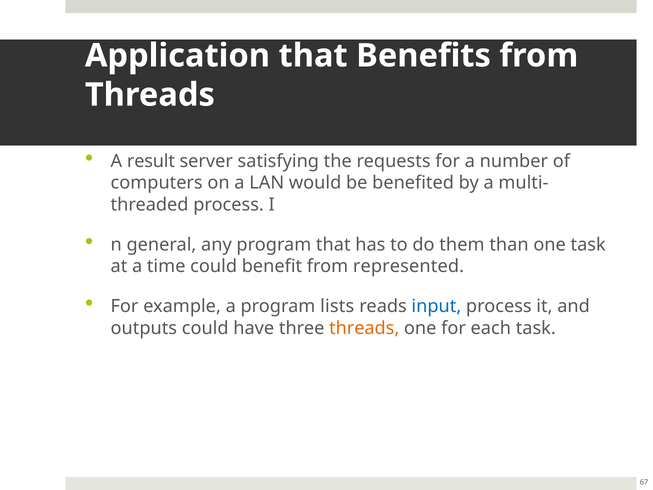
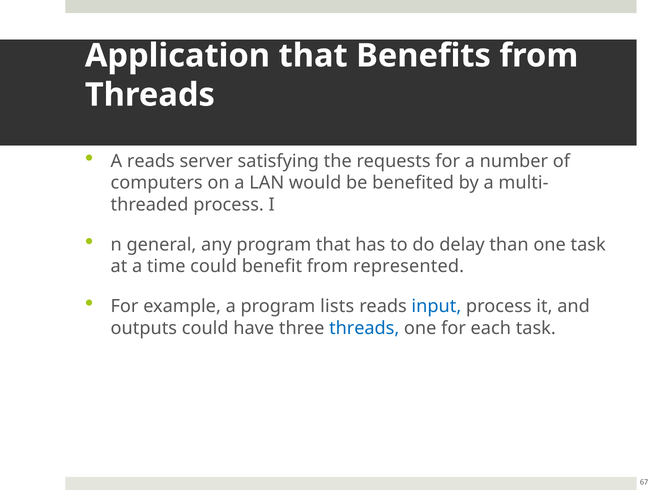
A result: result -> reads
them: them -> delay
threads at (364, 328) colour: orange -> blue
